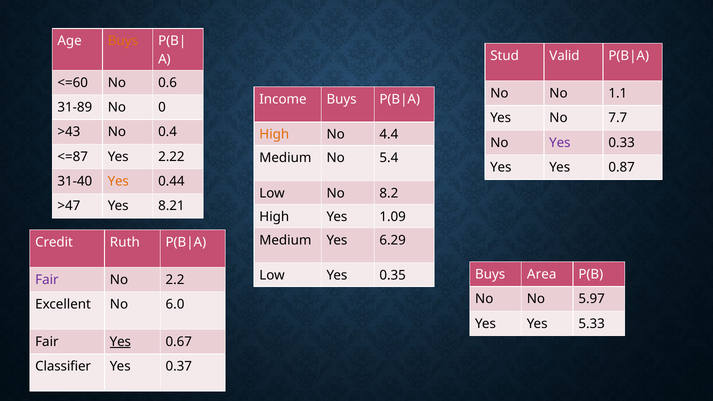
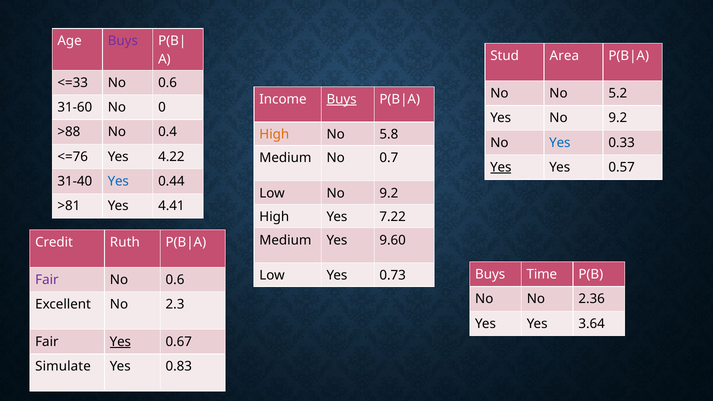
Buys at (123, 41) colour: orange -> purple
Valid: Valid -> Area
<=60: <=60 -> <=33
1.1: 1.1 -> 5.2
Buys at (342, 99) underline: none -> present
31-89: 31-89 -> 31-60
Yes No 7.7: 7.7 -> 9.2
>43: >43 -> >88
4.4: 4.4 -> 5.8
Yes at (560, 143) colour: purple -> blue
<=87: <=87 -> <=76
2.22: 2.22 -> 4.22
5.4: 5.4 -> 0.7
Yes at (501, 167) underline: none -> present
0.87: 0.87 -> 0.57
Yes at (118, 181) colour: orange -> blue
Low No 8.2: 8.2 -> 9.2
>47: >47 -> >81
8.21: 8.21 -> 4.41
1.09: 1.09 -> 7.22
6.29: 6.29 -> 9.60
Area: Area -> Time
0.35: 0.35 -> 0.73
2.2 at (175, 280): 2.2 -> 0.6
5.97: 5.97 -> 2.36
6.0: 6.0 -> 2.3
5.33: 5.33 -> 3.64
Classifier: Classifier -> Simulate
0.37: 0.37 -> 0.83
